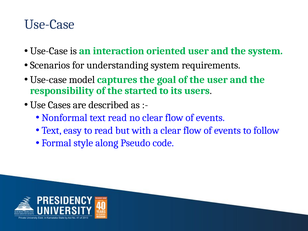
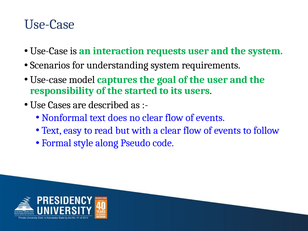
oriented: oriented -> requests
text read: read -> does
